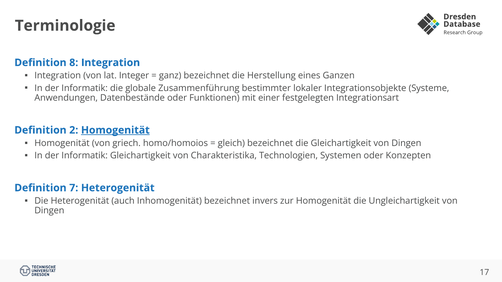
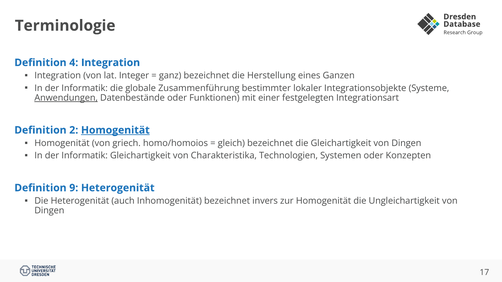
8: 8 -> 4
Anwendungen underline: none -> present
7: 7 -> 9
